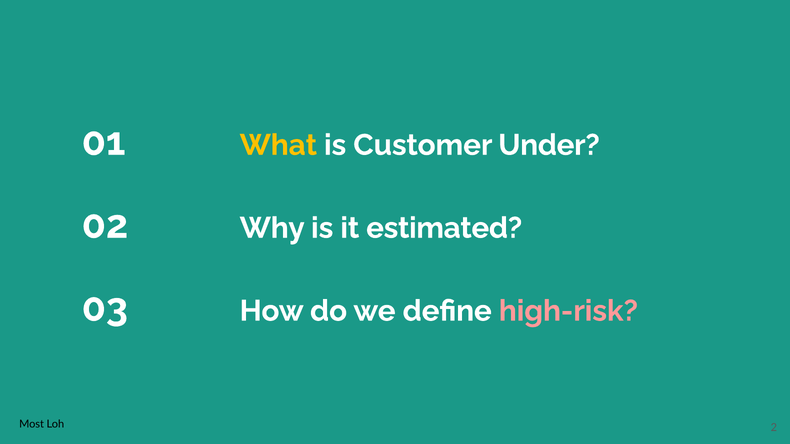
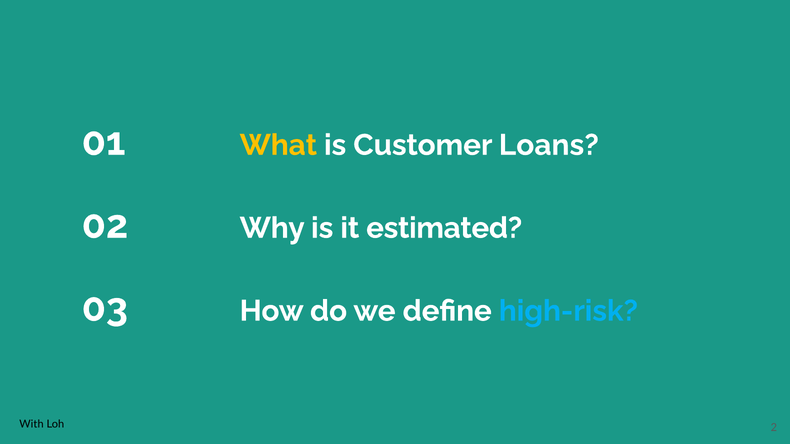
Under: Under -> Loans
high-risk colour: pink -> light blue
Most: Most -> With
